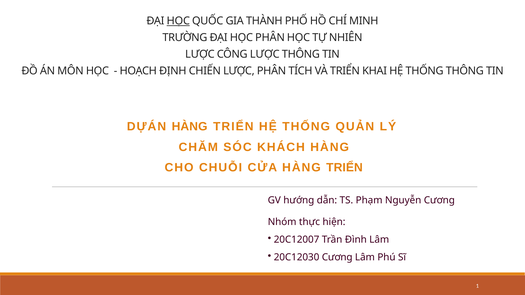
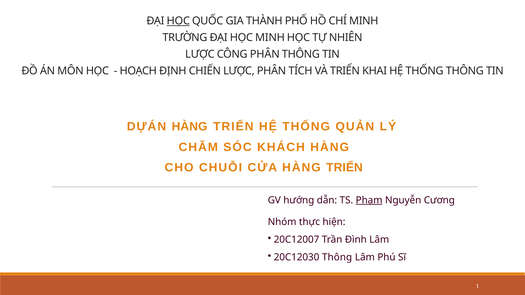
HỌC PHÂN: PHÂN -> MINH
CÔNG LƯỢC: LƯỢC -> PHÂN
Phạm underline: none -> present
20C12030 Cương: Cương -> Thông
